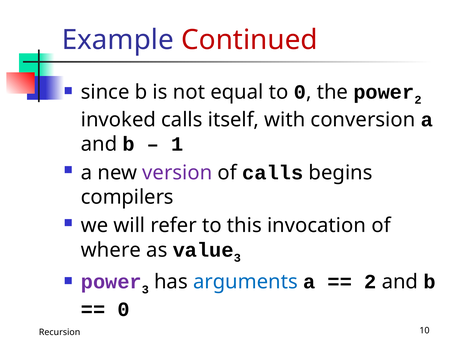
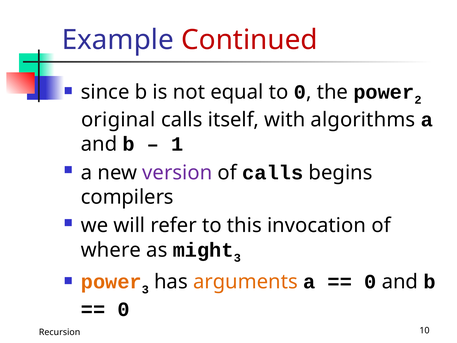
invoked: invoked -> original
conversion: conversion -> algorithms
value: value -> might
power at (111, 282) colour: purple -> orange
arguments colour: blue -> orange
2 at (370, 282): 2 -> 0
